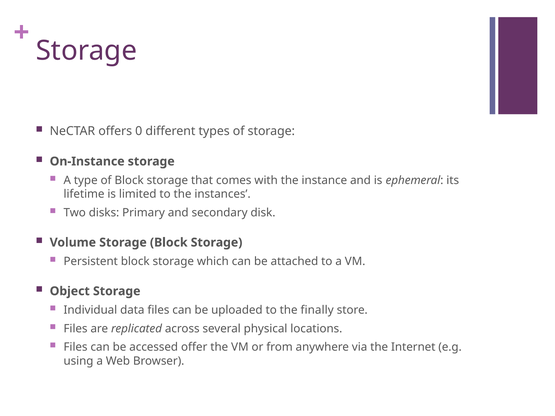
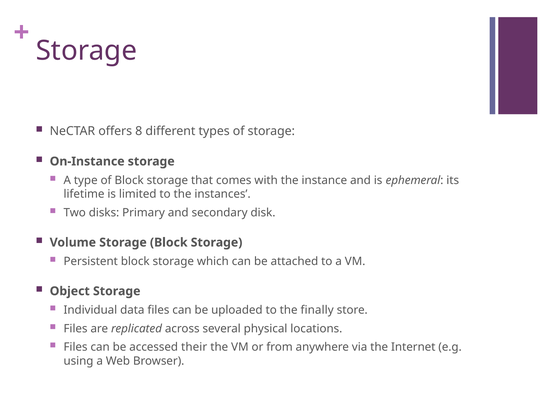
0: 0 -> 8
offer: offer -> their
